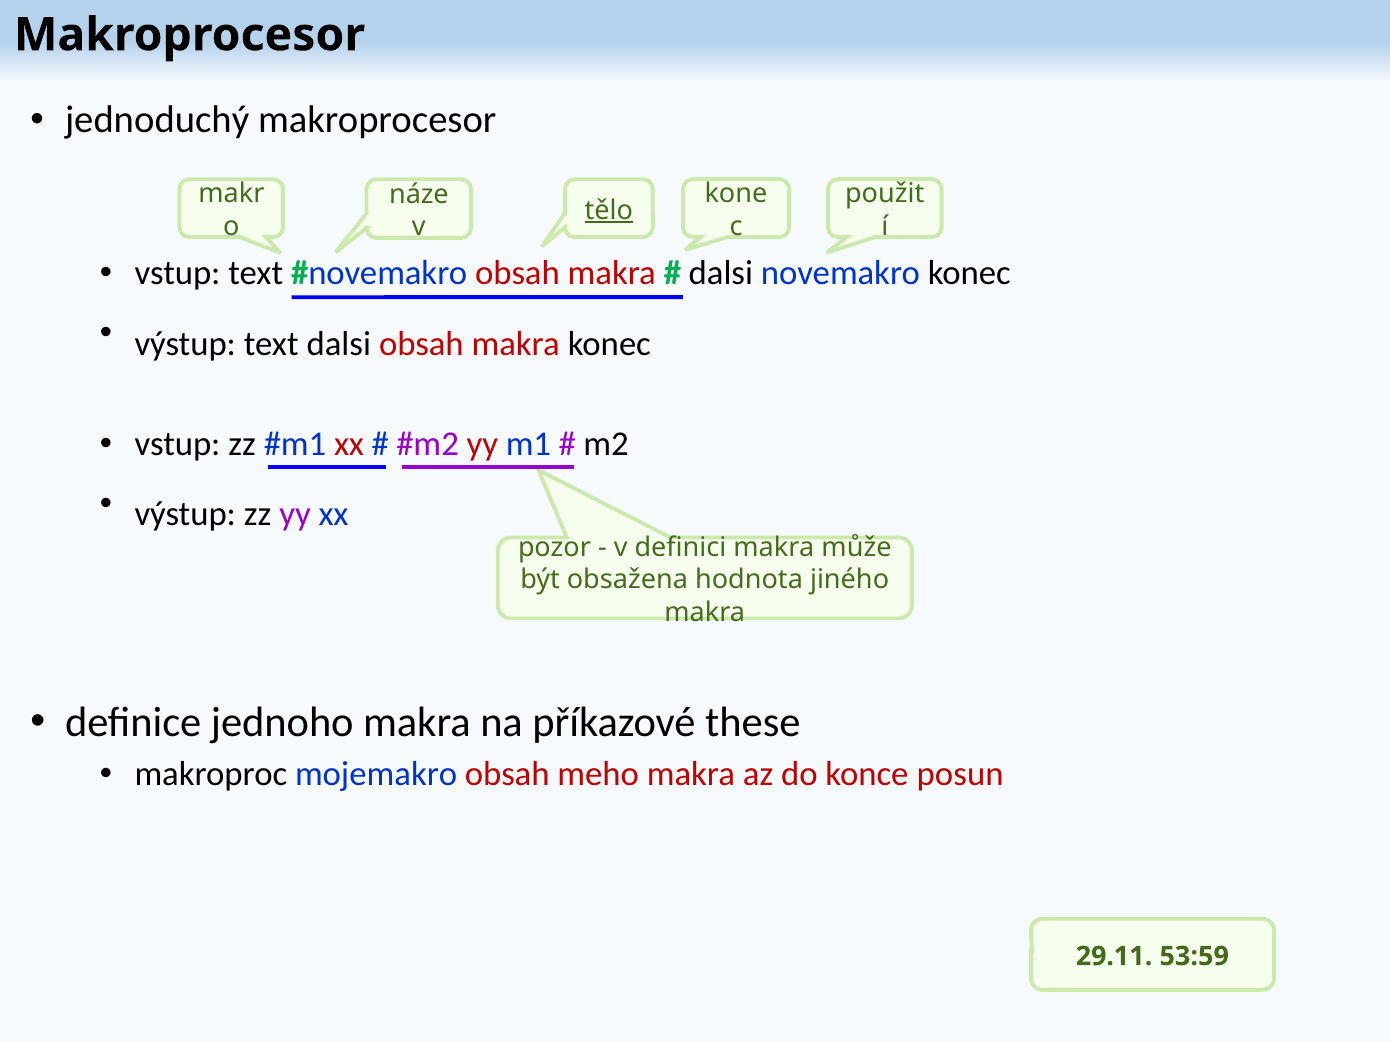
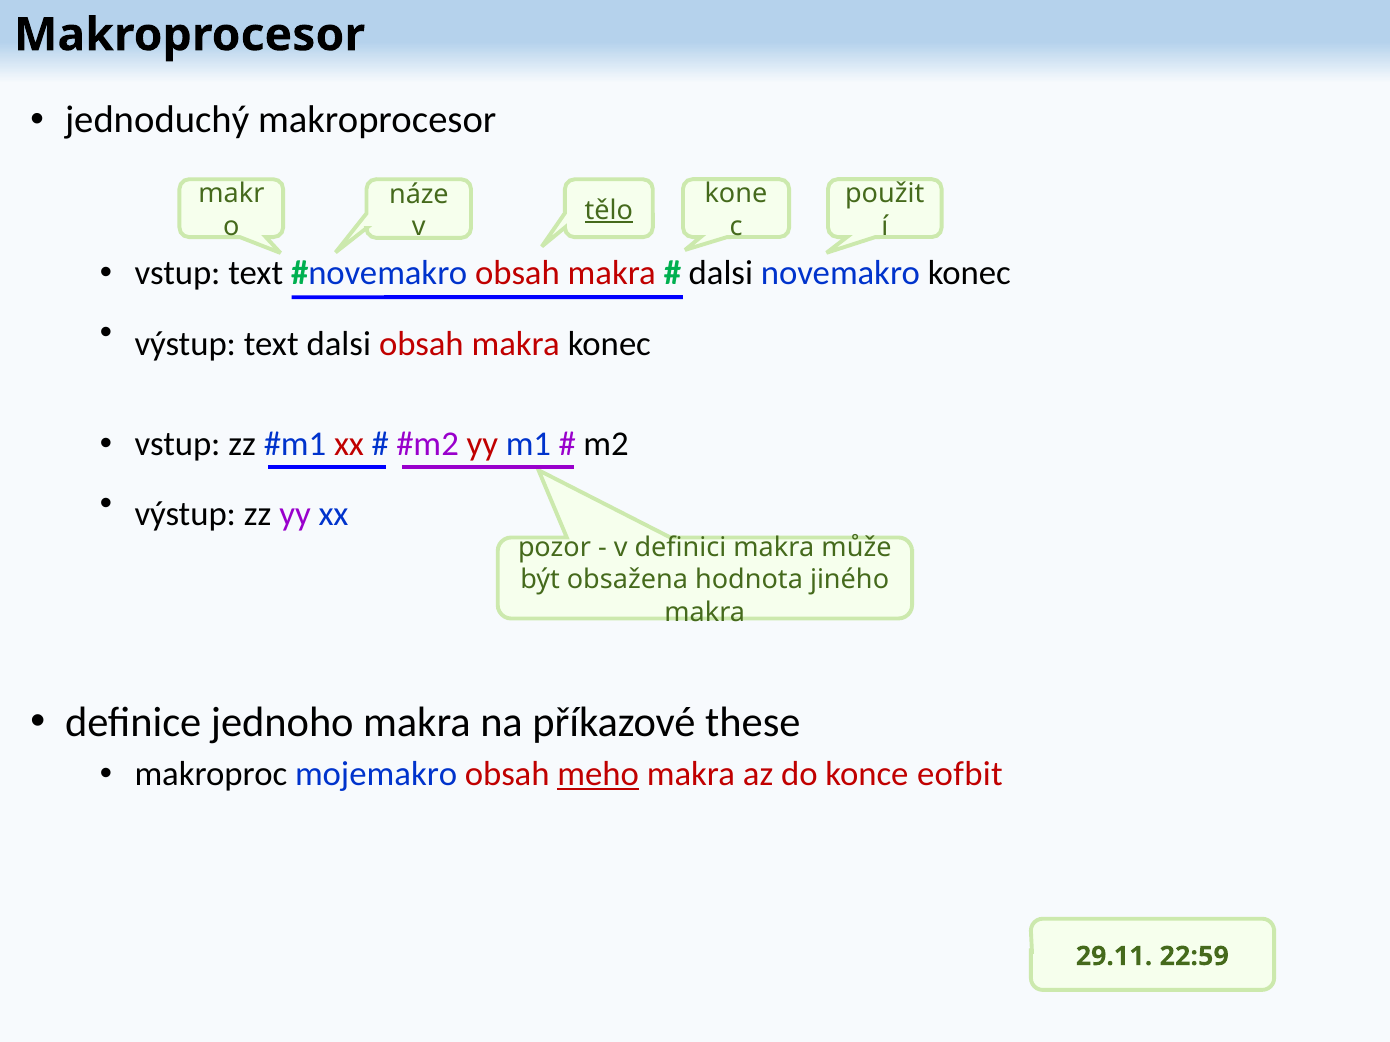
meho underline: none -> present
posun: posun -> eofbit
53:59: 53:59 -> 22:59
